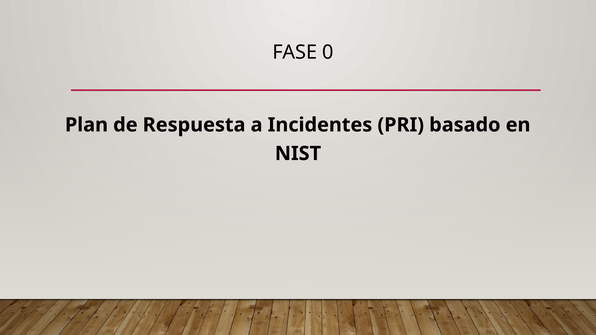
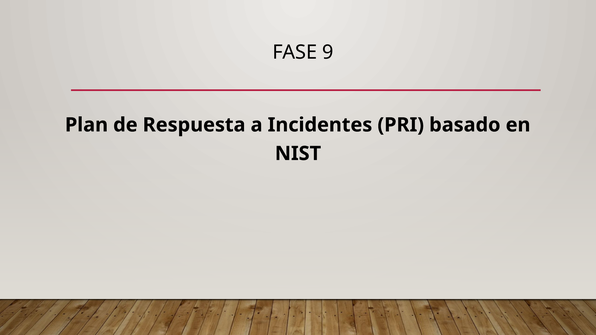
0: 0 -> 9
